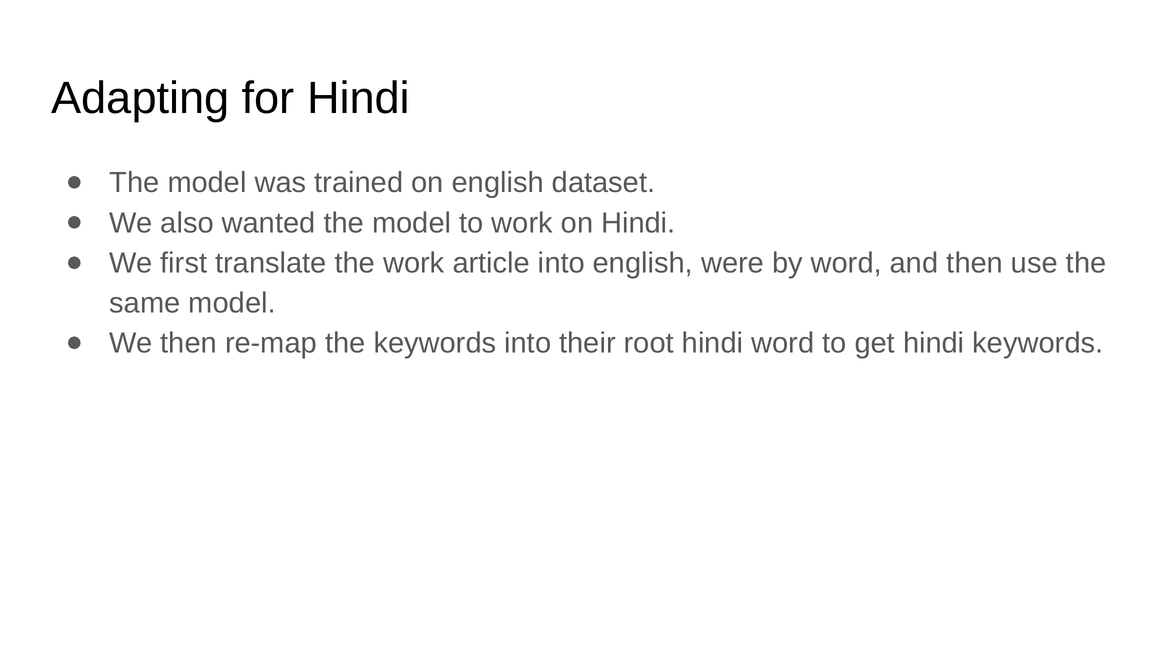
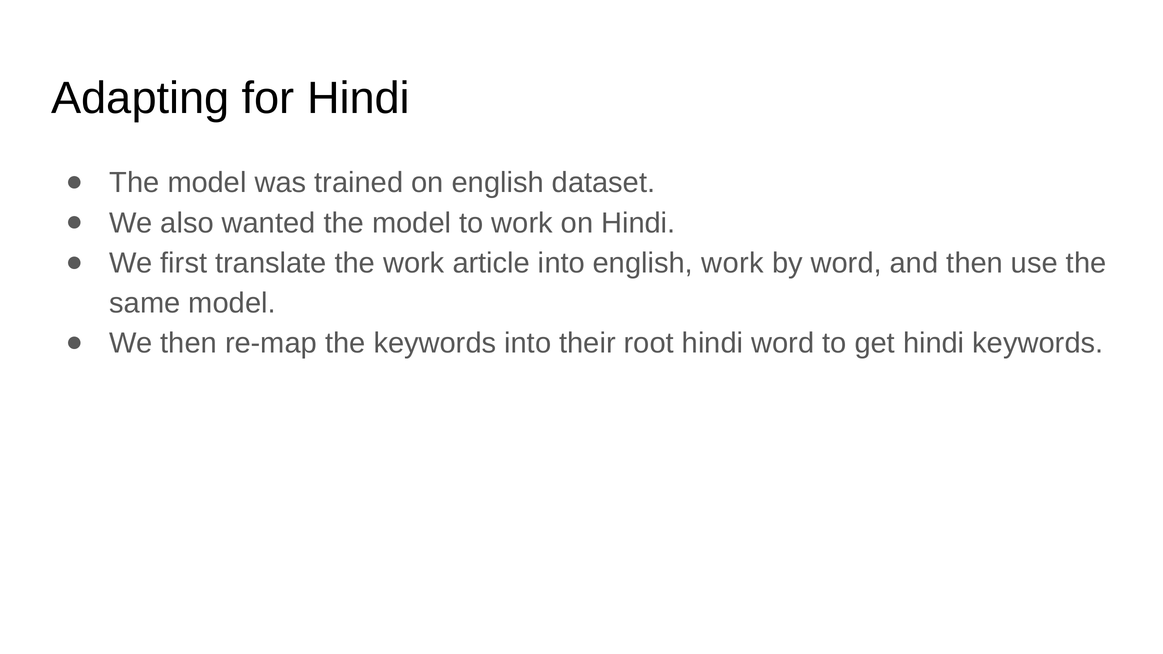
english were: were -> work
